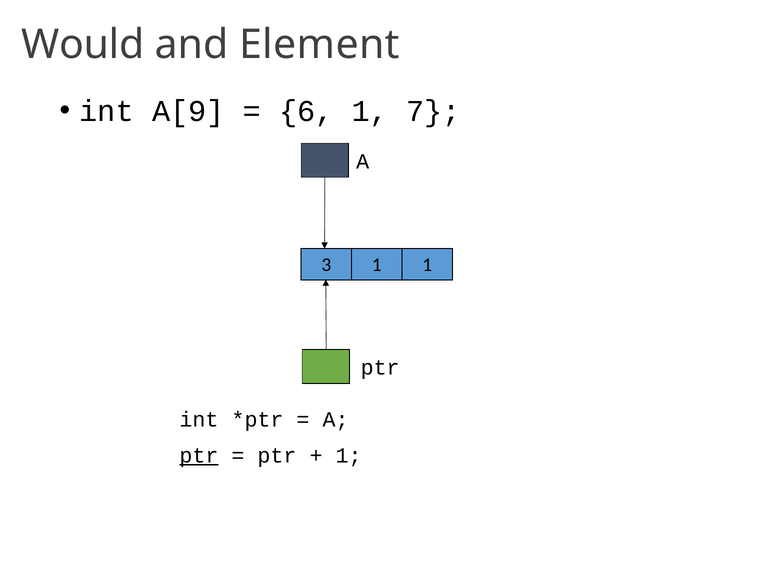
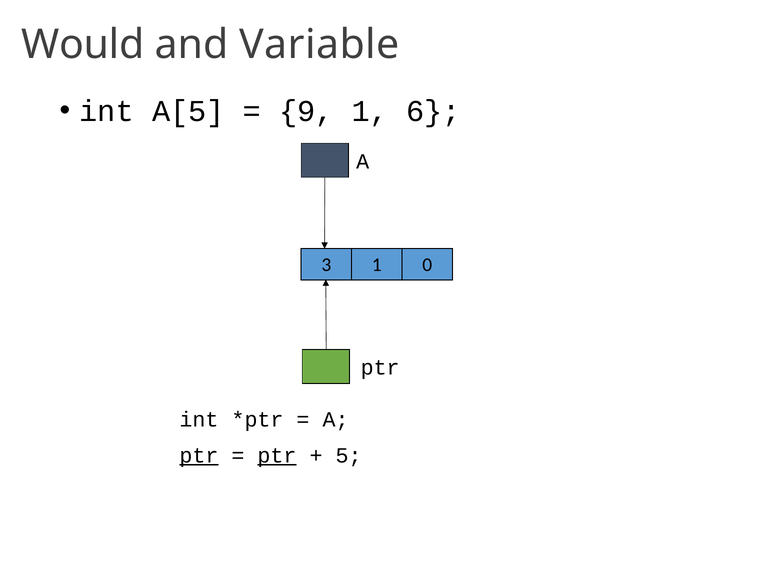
Element: Element -> Variable
A[9: A[9 -> A[5
6: 6 -> 9
7: 7 -> 6
1 1: 1 -> 0
ptr at (277, 456) underline: none -> present
1 at (349, 456): 1 -> 5
